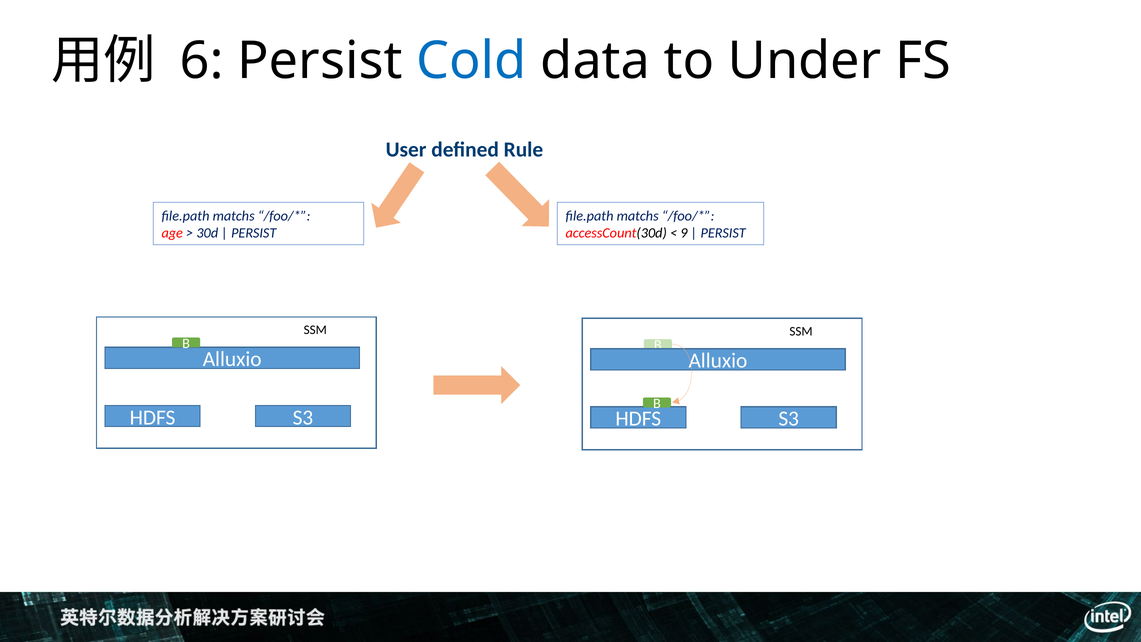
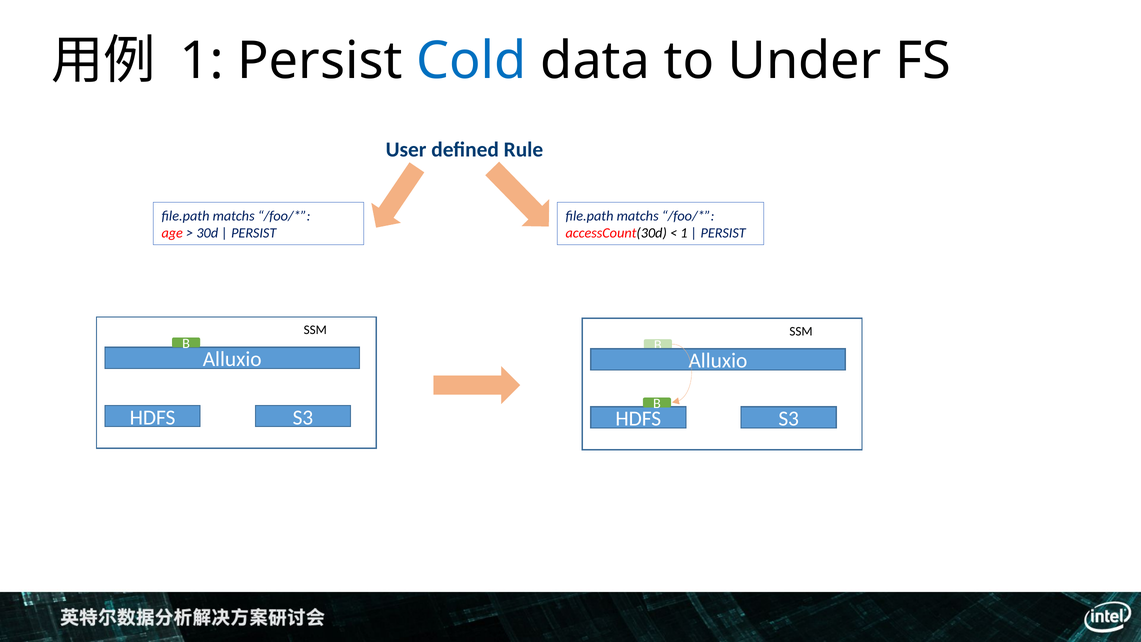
6 at (202, 61): 6 -> 1
9 at (684, 233): 9 -> 1
